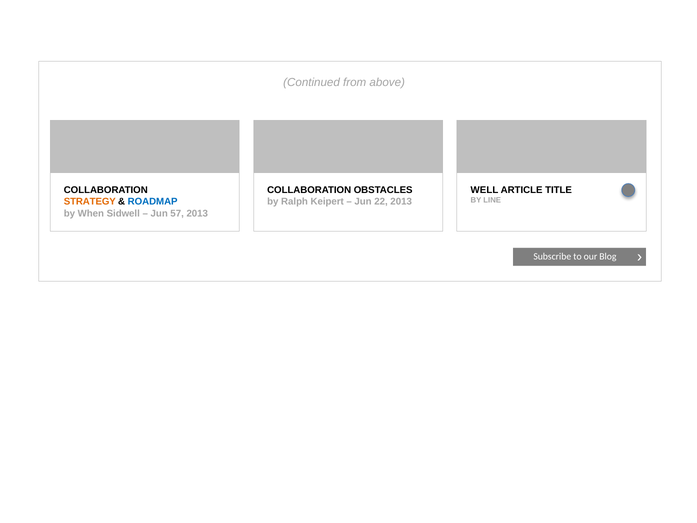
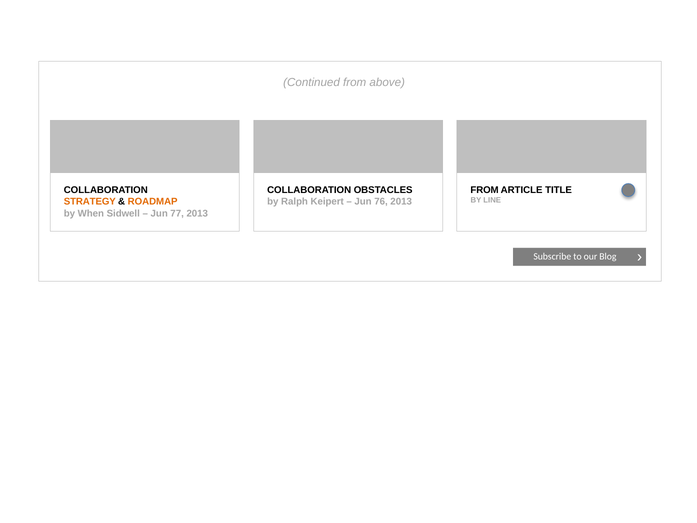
WELL at (484, 190): WELL -> FROM
ROADMAP colour: blue -> orange
22: 22 -> 76
57: 57 -> 77
